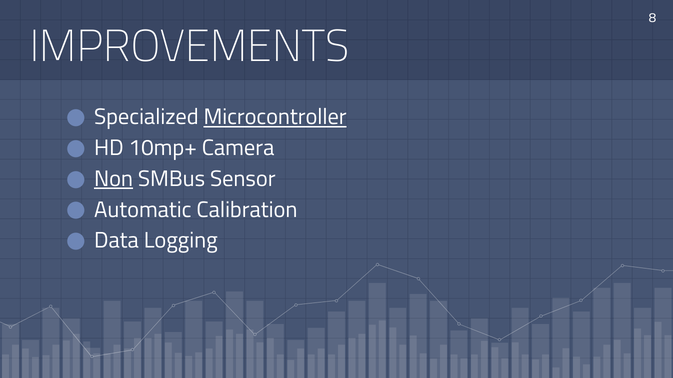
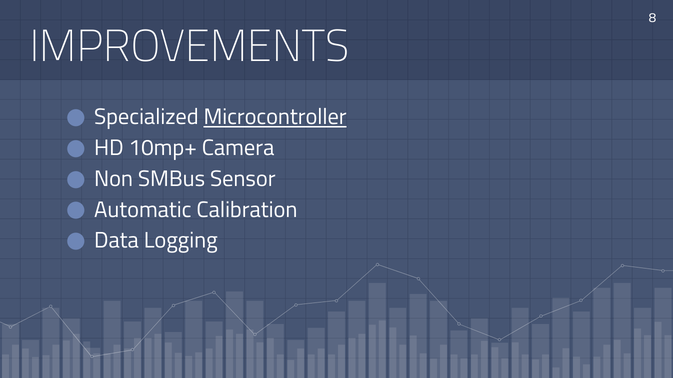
Non underline: present -> none
